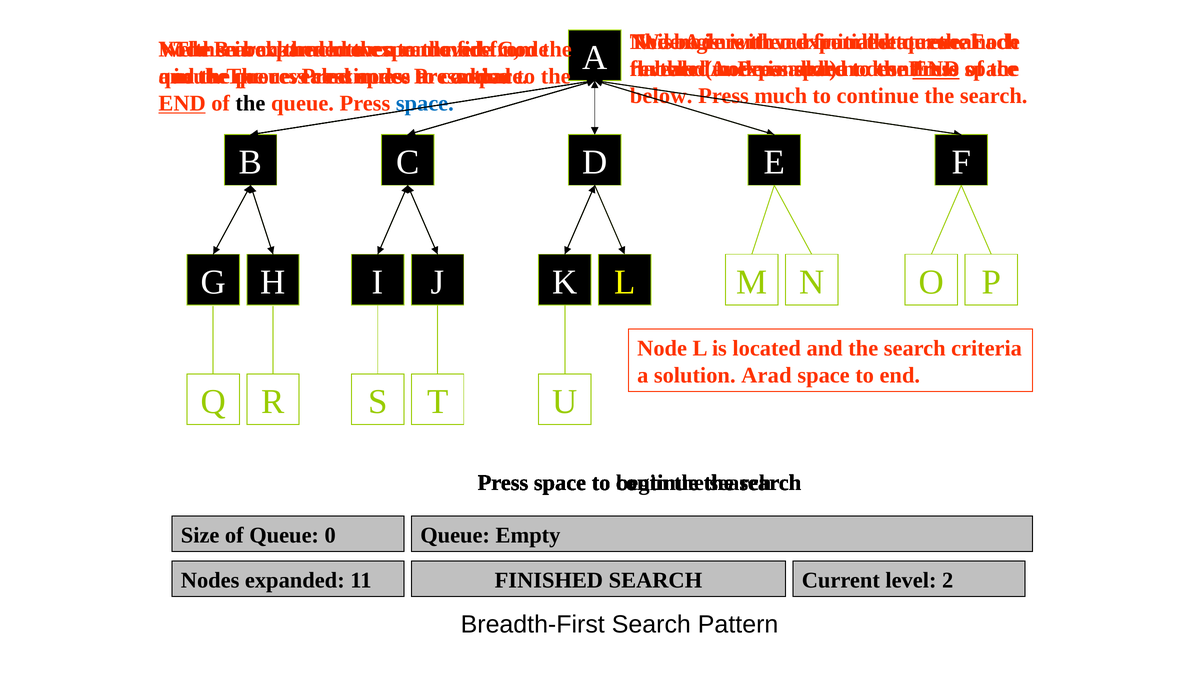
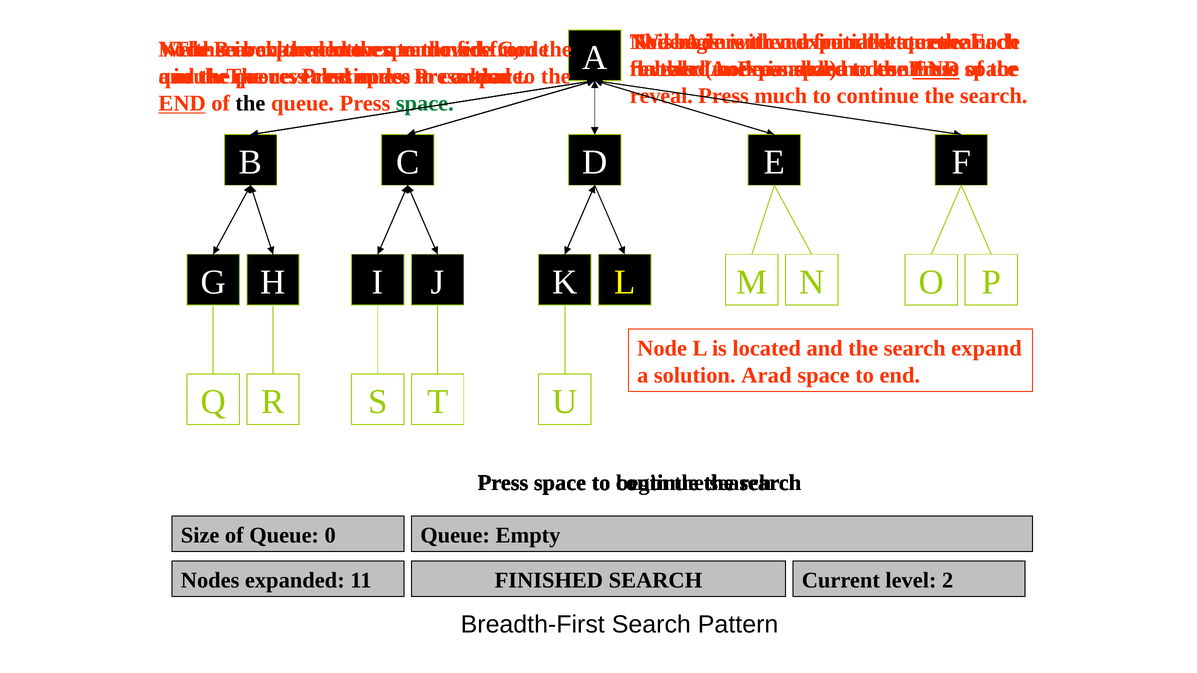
below at (661, 96): below -> reveal
space at (425, 103) colour: blue -> green
search criteria: criteria -> expand
